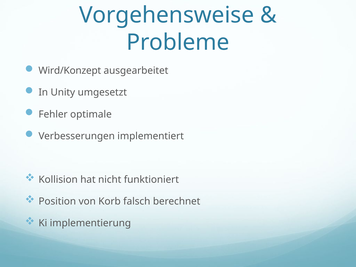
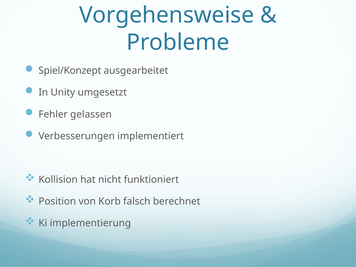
Wird/Konzept: Wird/Konzept -> Spiel/Konzept
optimale: optimale -> gelassen
